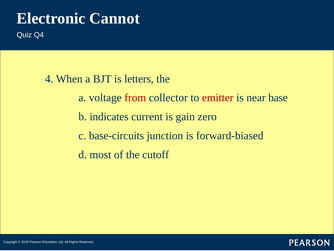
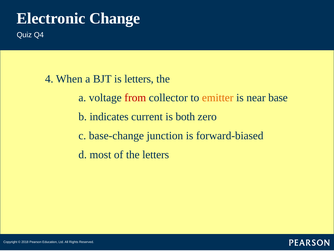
Cannot: Cannot -> Change
emitter colour: red -> orange
gain: gain -> both
base-circuits: base-circuits -> base-change
the cutoff: cutoff -> letters
